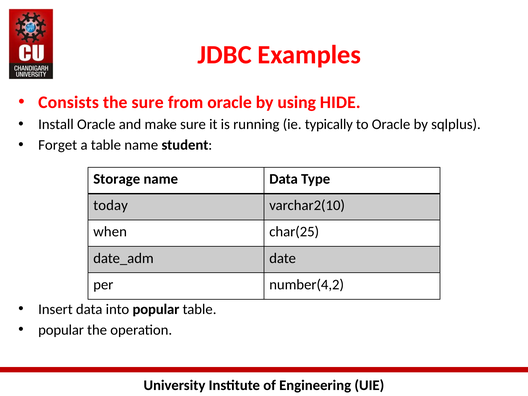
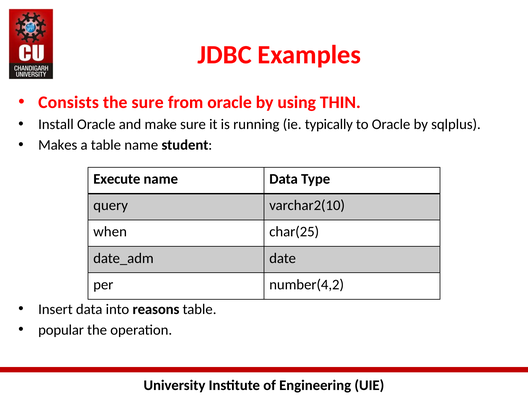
HIDE: HIDE -> THIN
Forget: Forget -> Makes
Storage: Storage -> Execute
today: today -> query
into popular: popular -> reasons
